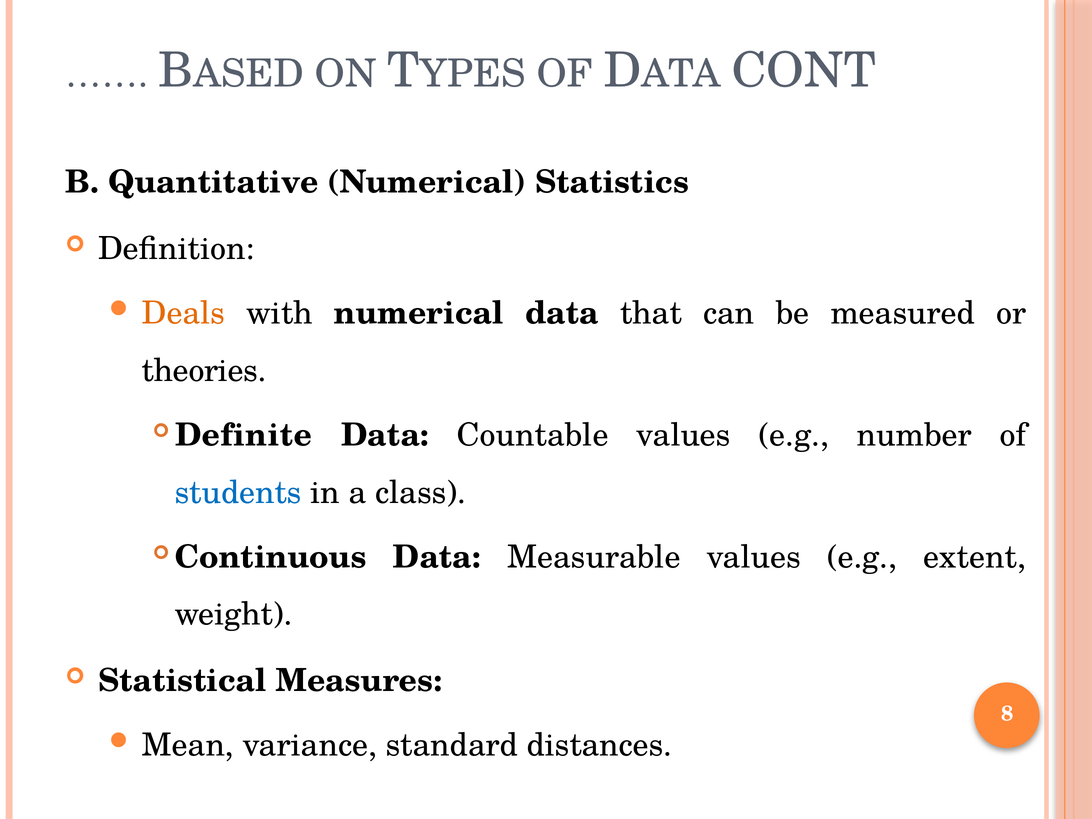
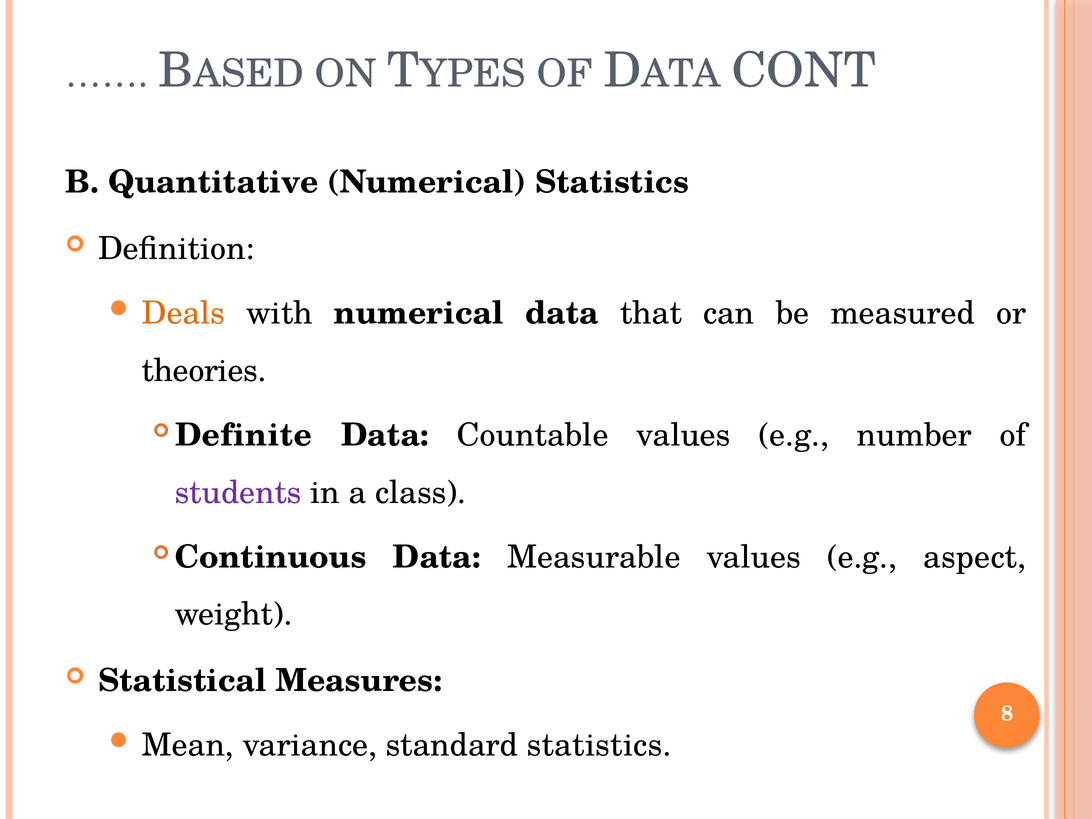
students colour: blue -> purple
extent: extent -> aspect
standard distances: distances -> statistics
